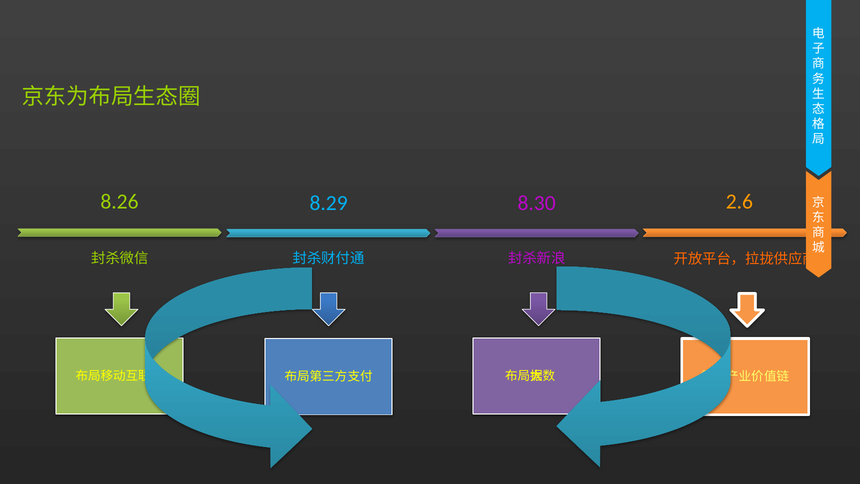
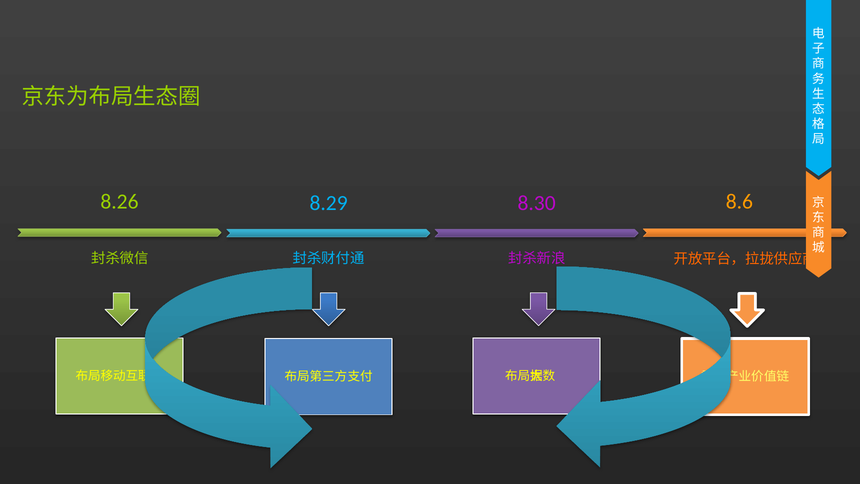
2.6: 2.6 -> 8.6
